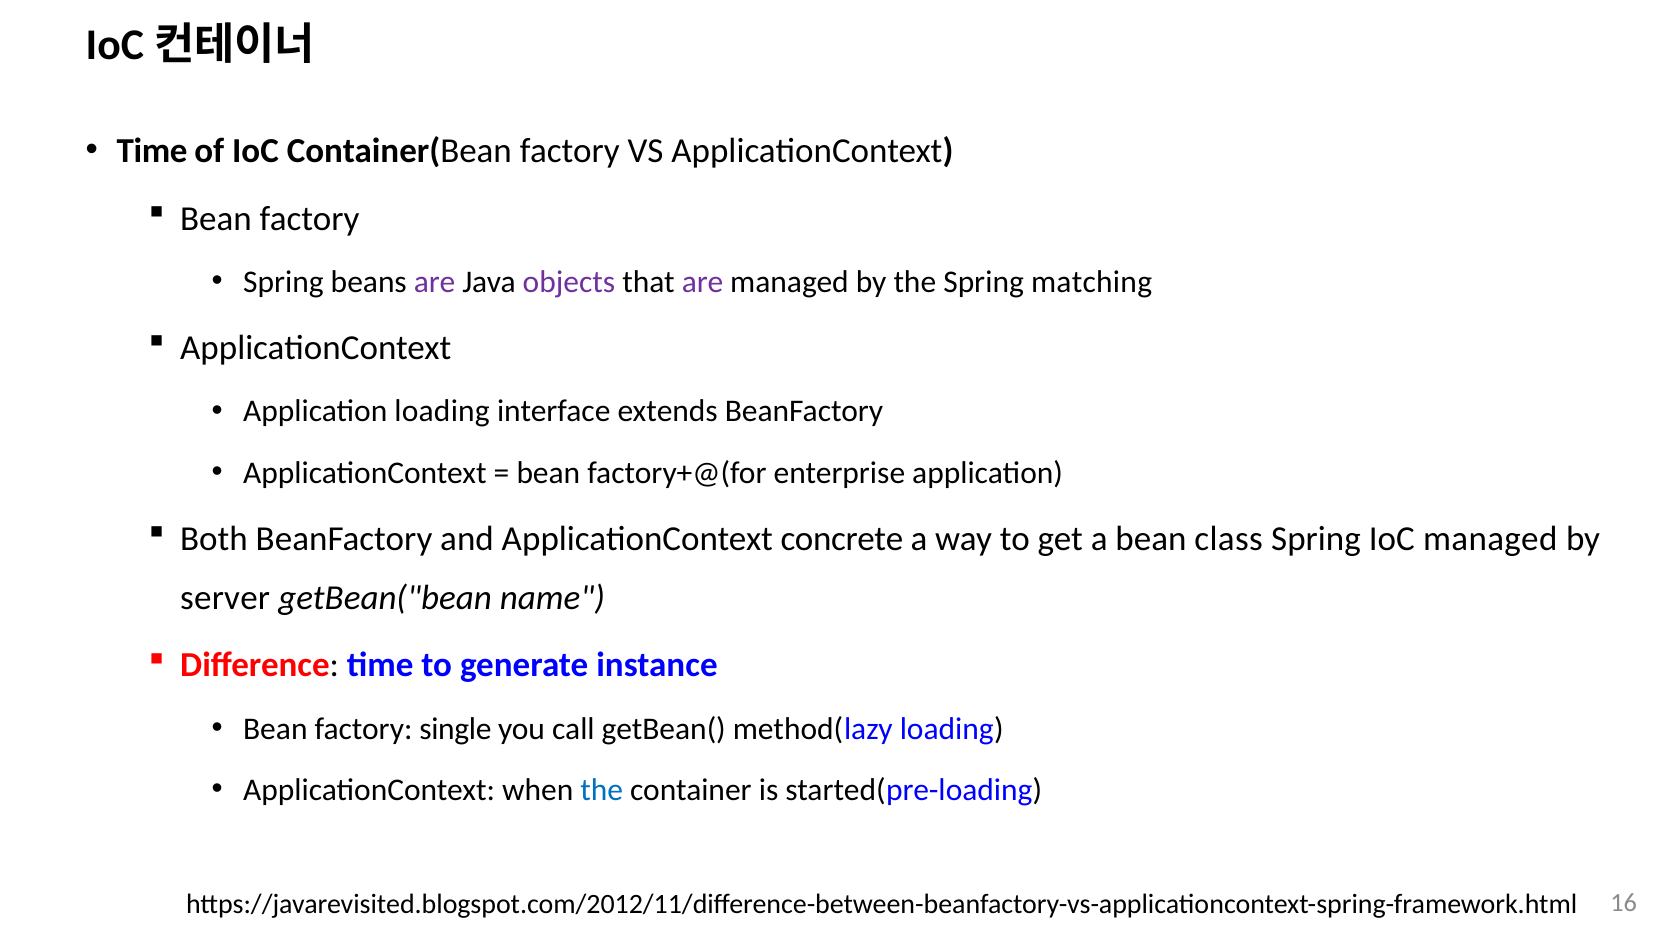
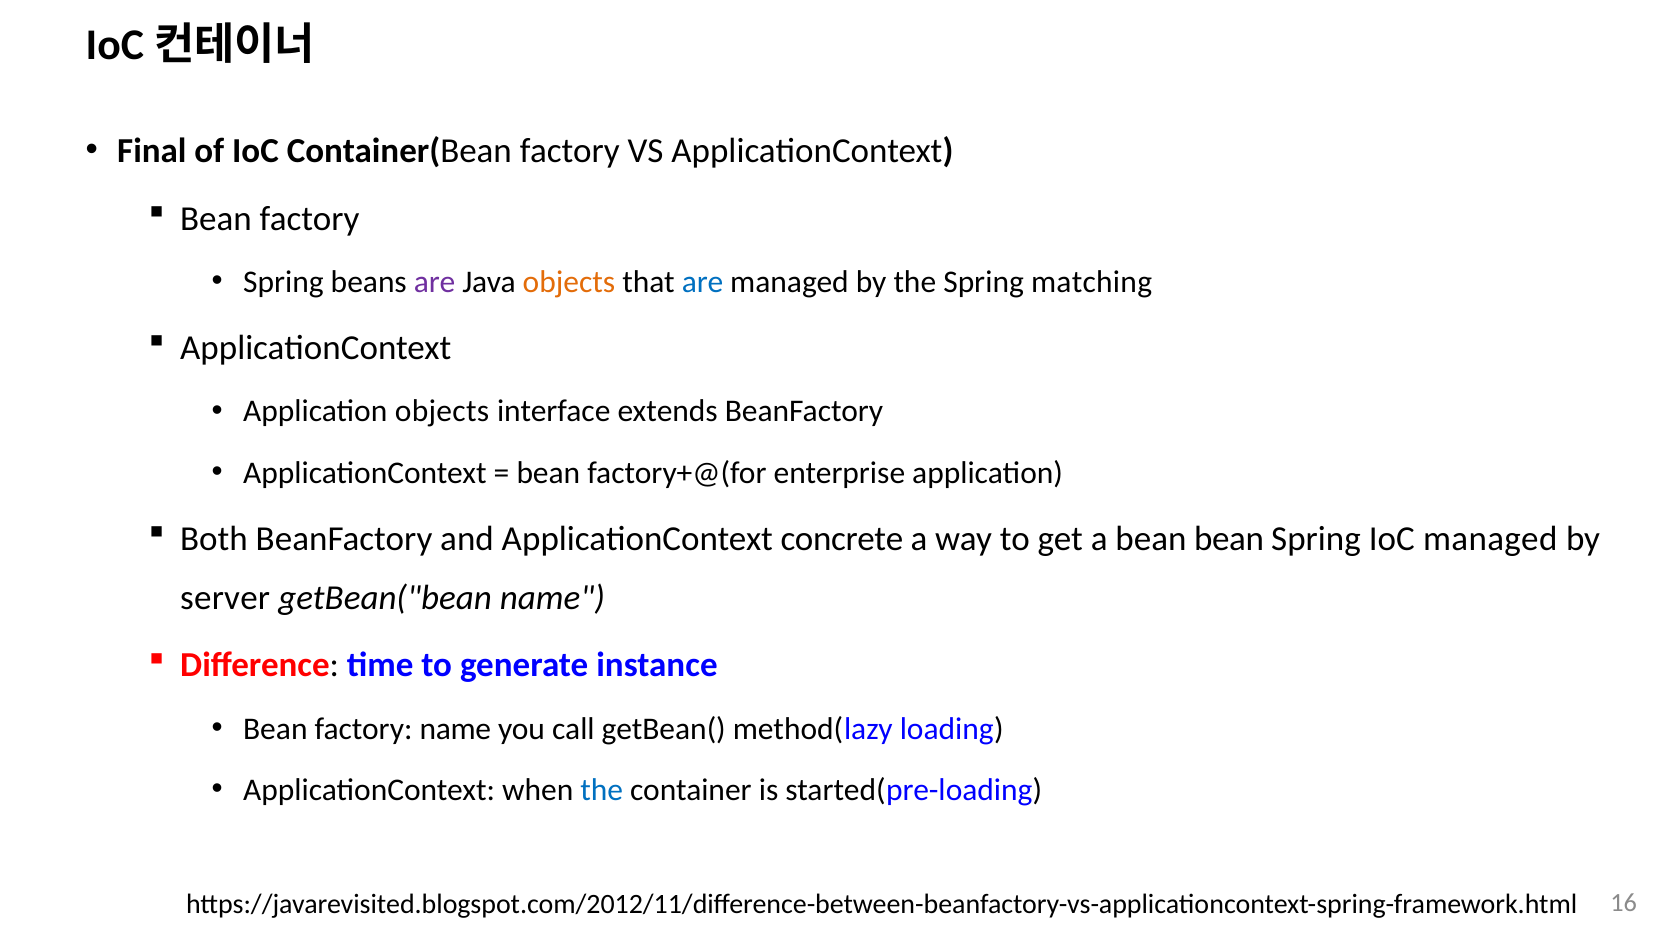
Time at (152, 151): Time -> Final
objects at (569, 282) colour: purple -> orange
are at (703, 282) colour: purple -> blue
Application loading: loading -> objects
bean class: class -> bean
factory single: single -> name
